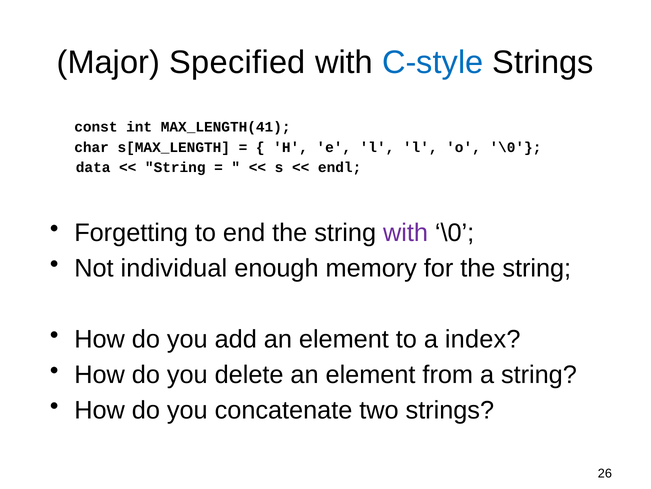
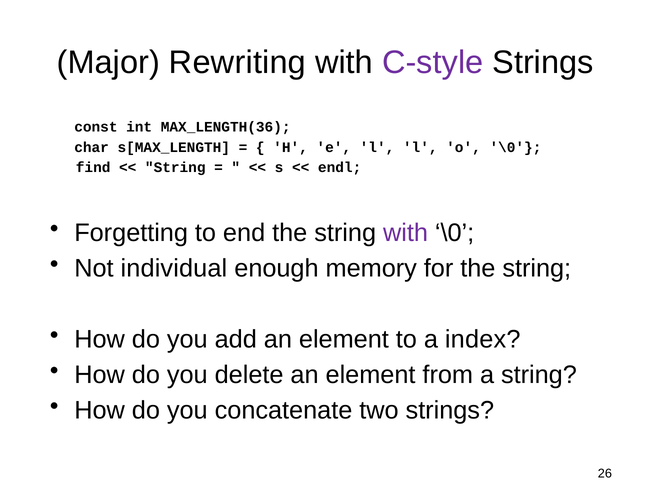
Specified: Specified -> Rewriting
C-style colour: blue -> purple
MAX_LENGTH(41: MAX_LENGTH(41 -> MAX_LENGTH(36
data: data -> find
